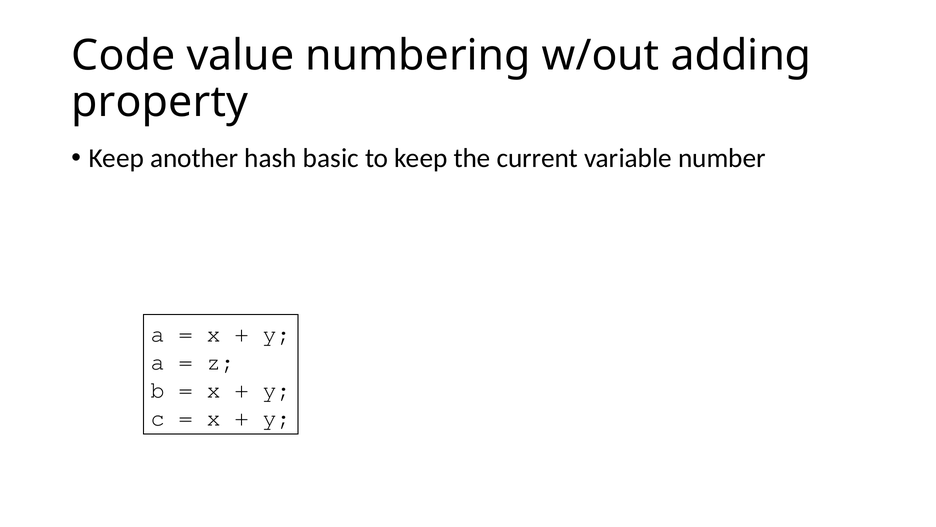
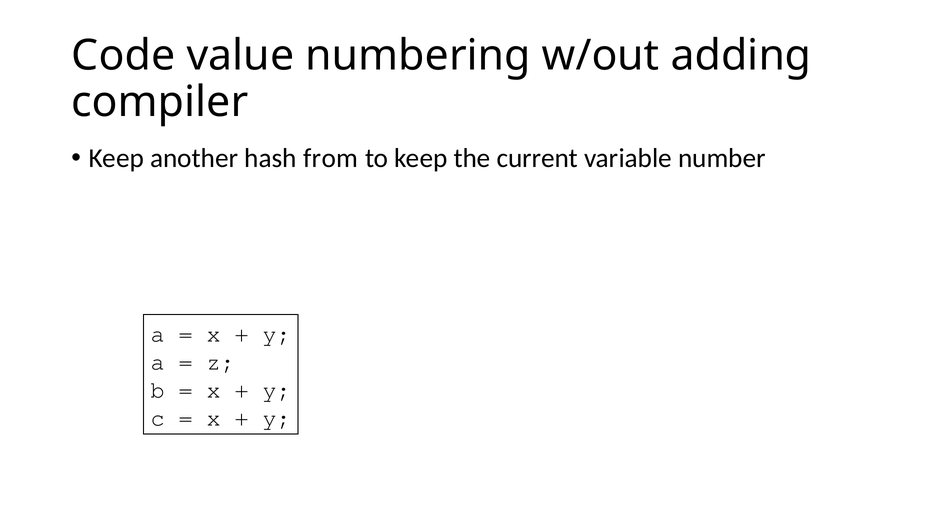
property: property -> compiler
basic: basic -> from
